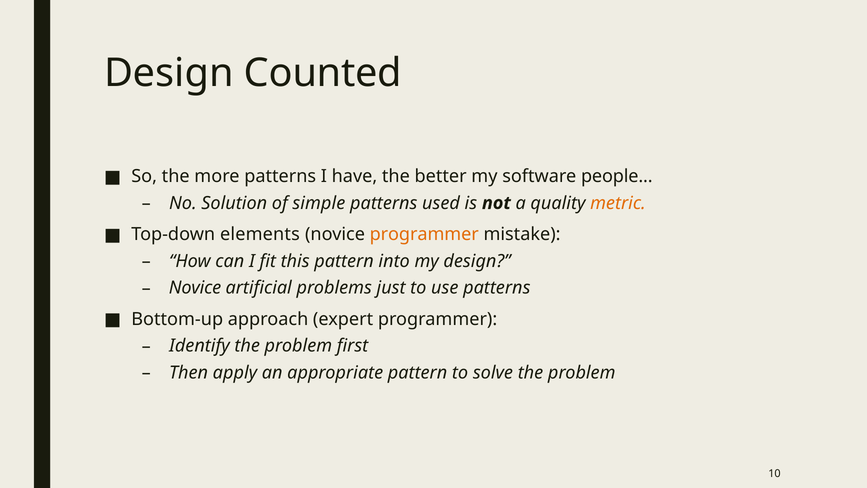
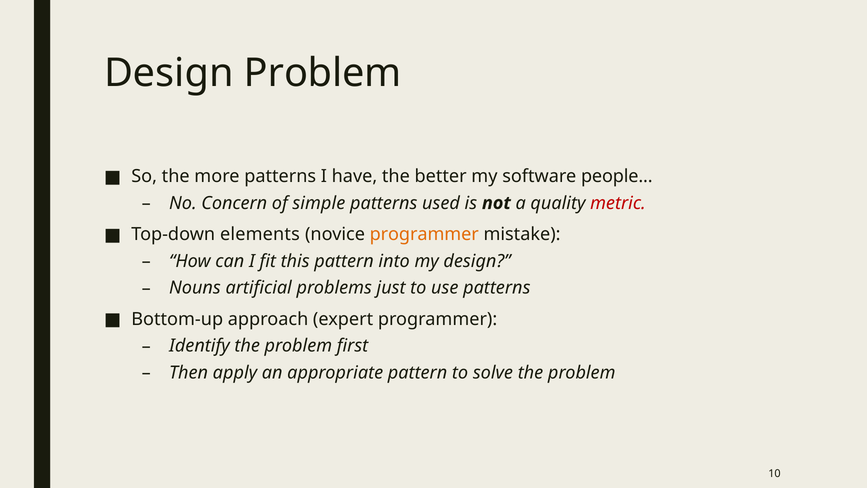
Design Counted: Counted -> Problem
Solution: Solution -> Concern
metric colour: orange -> red
Novice at (195, 288): Novice -> Nouns
